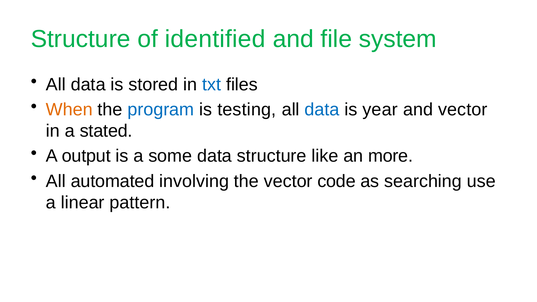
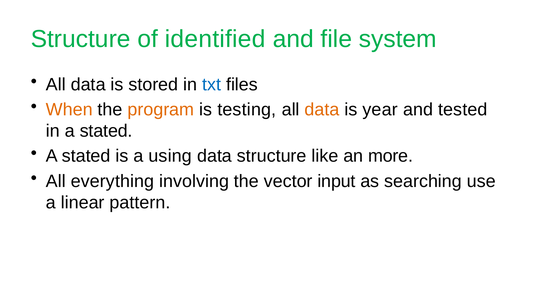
program colour: blue -> orange
data at (322, 110) colour: blue -> orange
and vector: vector -> tested
output at (86, 156): output -> stated
some: some -> using
automated: automated -> everything
code: code -> input
